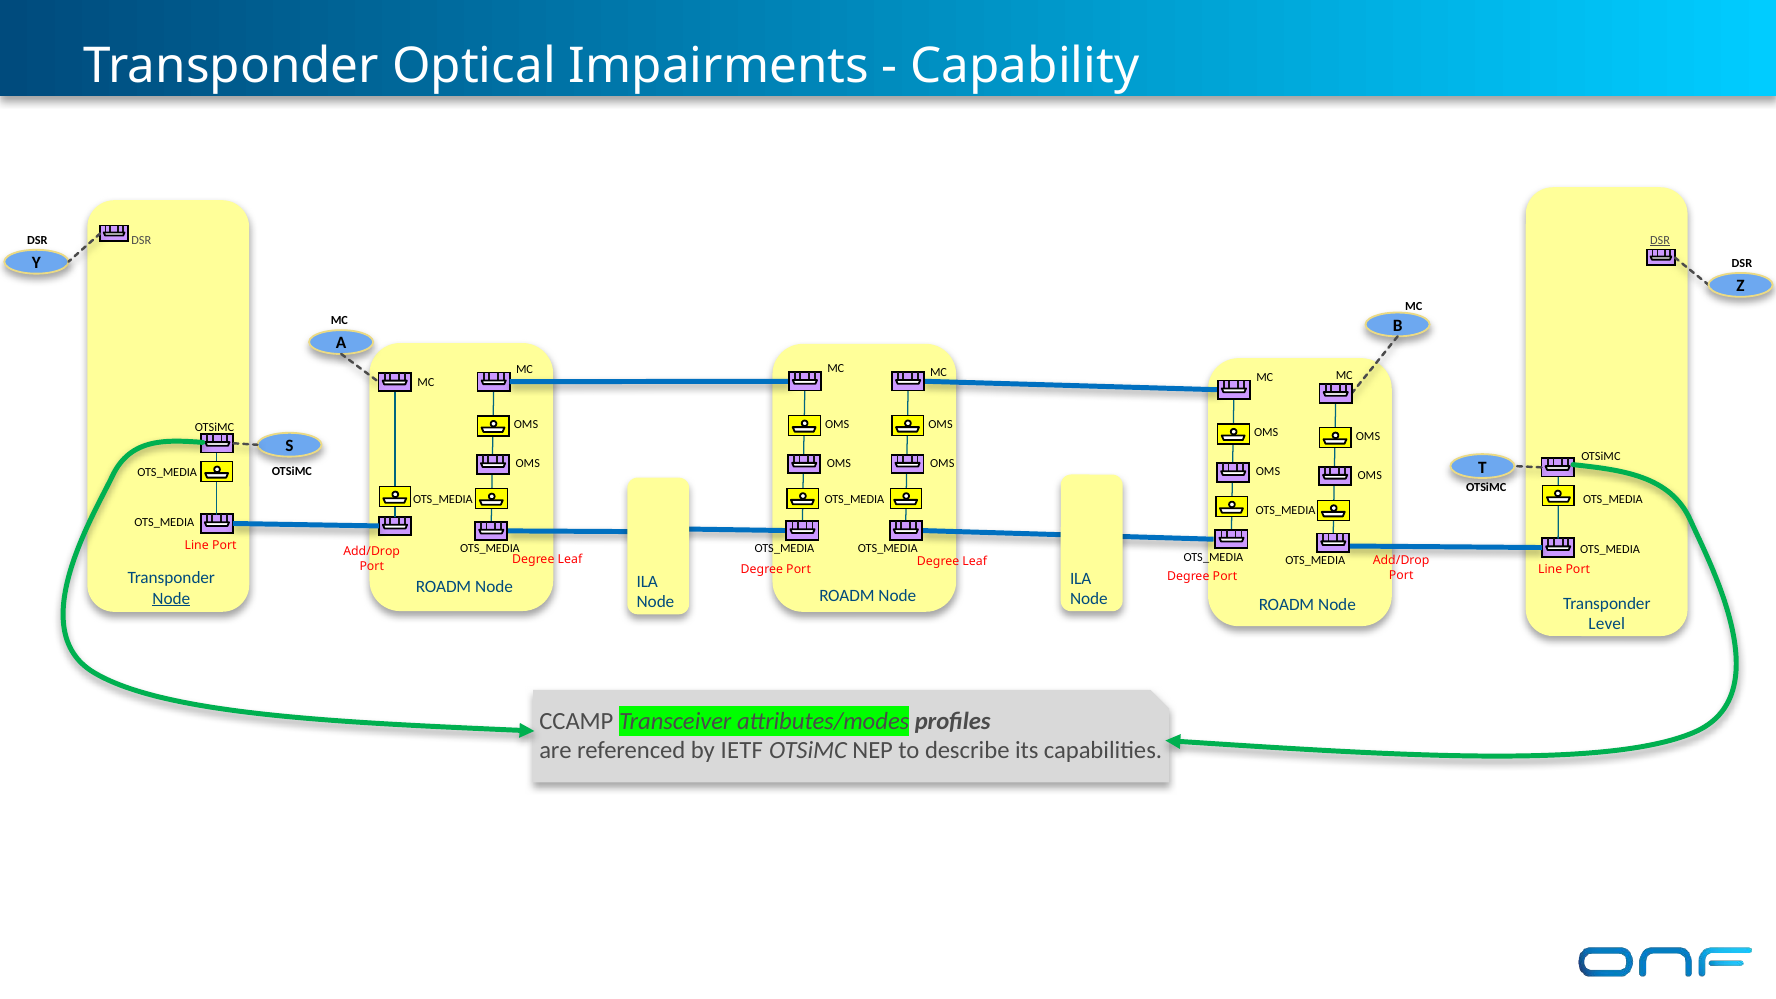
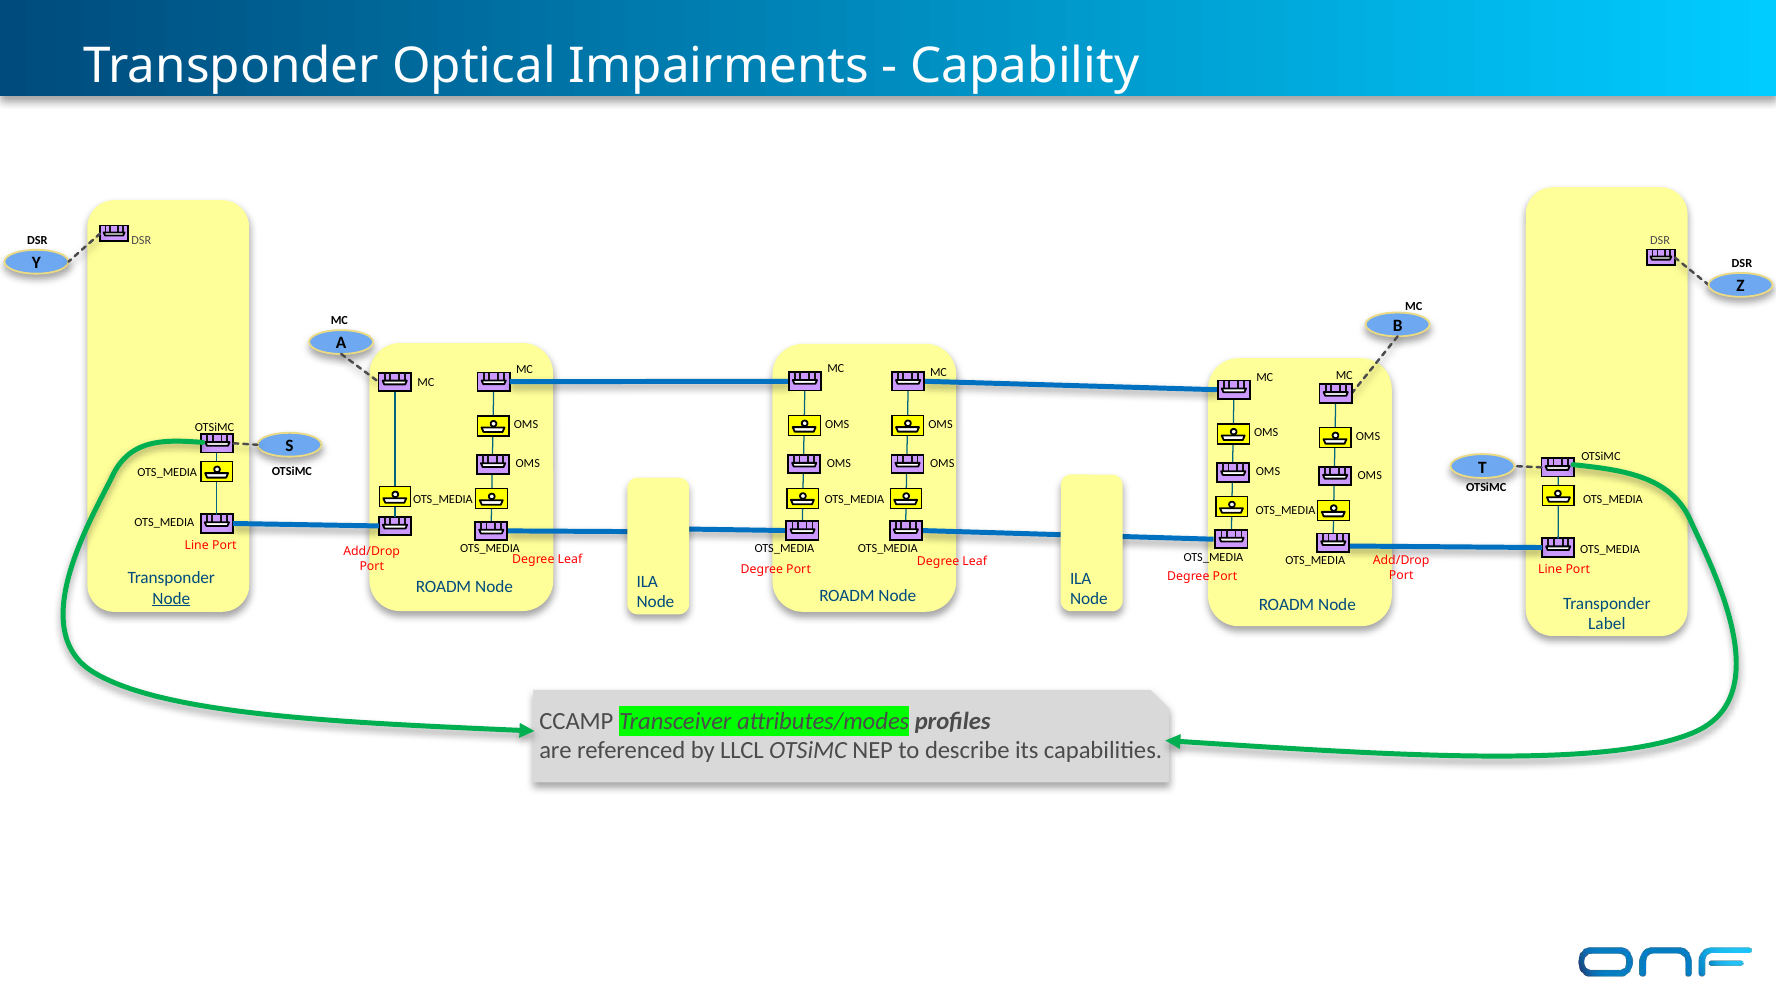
DSR at (1660, 240) underline: present -> none
Level: Level -> Label
IETF: IETF -> LLCL
